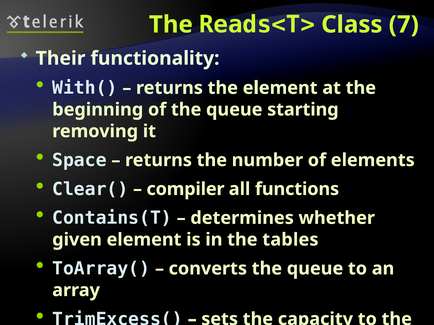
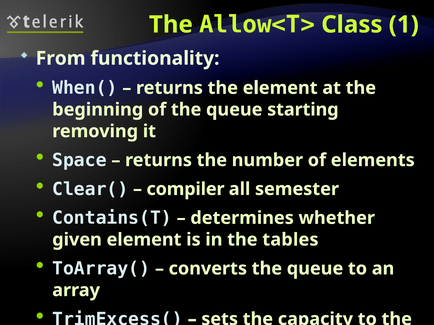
Reads<T>: Reads<T> -> Allow<T>
7: 7 -> 1
Their: Their -> From
With(: With( -> When(
functions: functions -> semester
